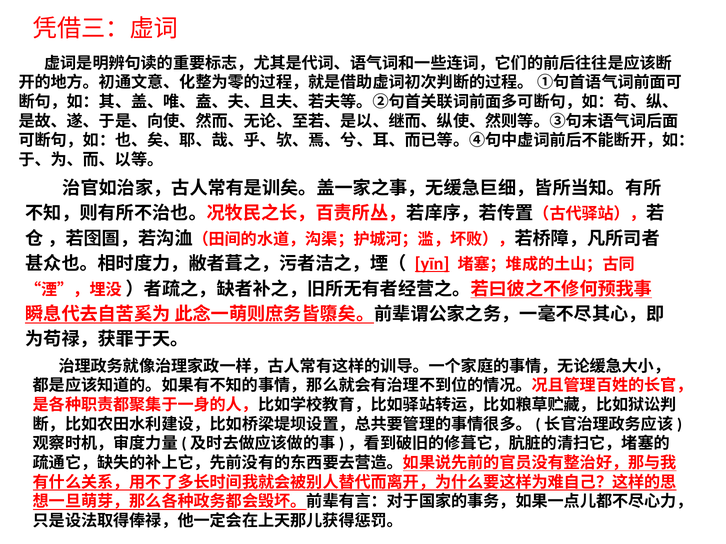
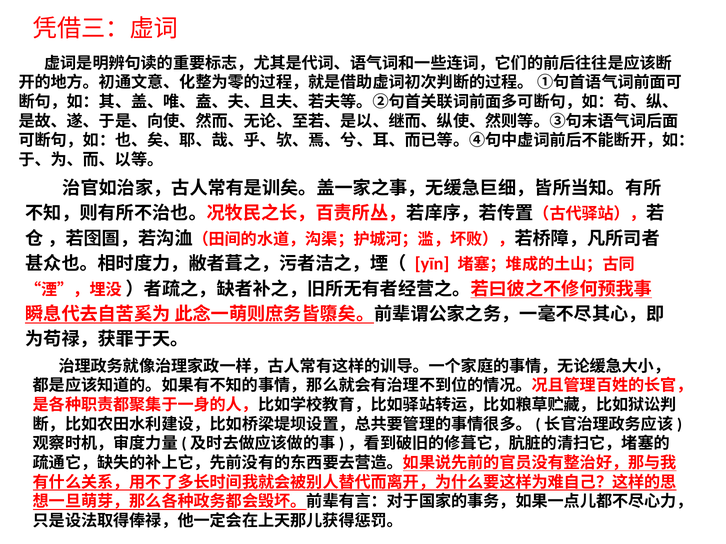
yīn underline: present -> none
